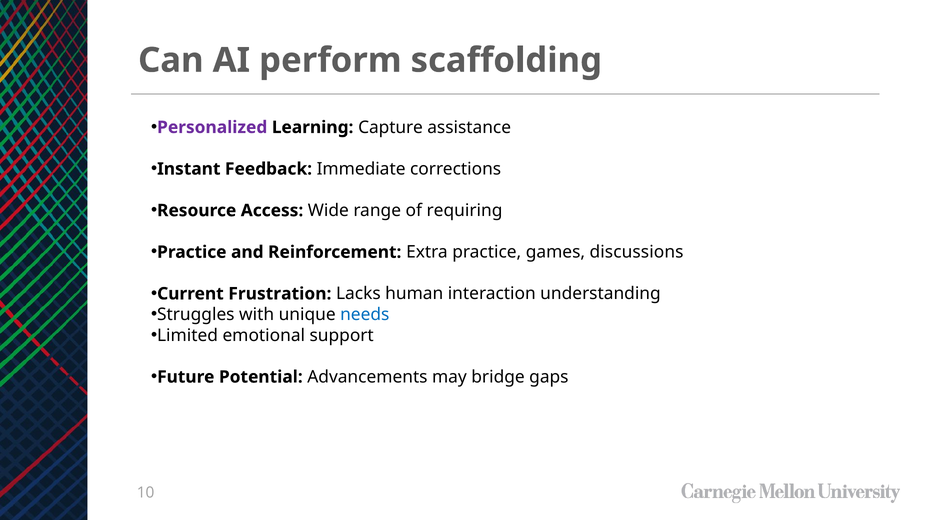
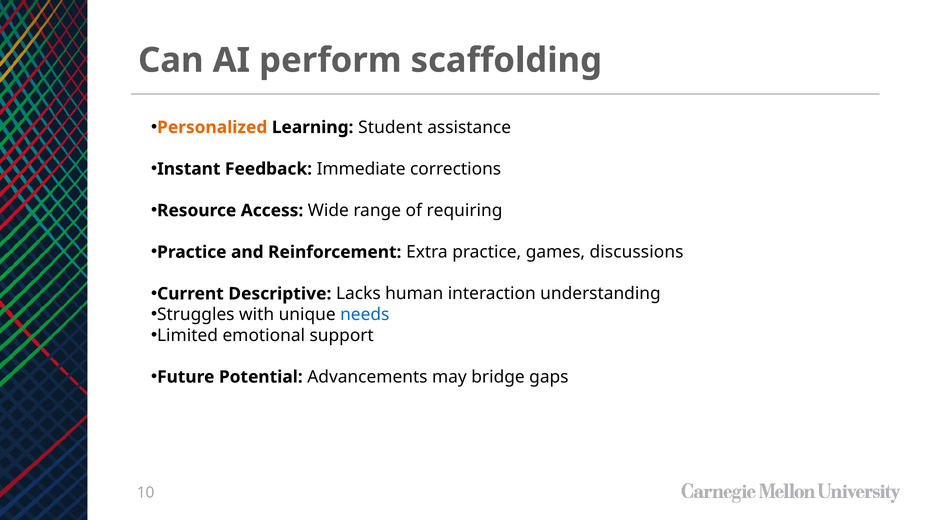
Personalized colour: purple -> orange
Capture: Capture -> Student
Frustration: Frustration -> Descriptive
